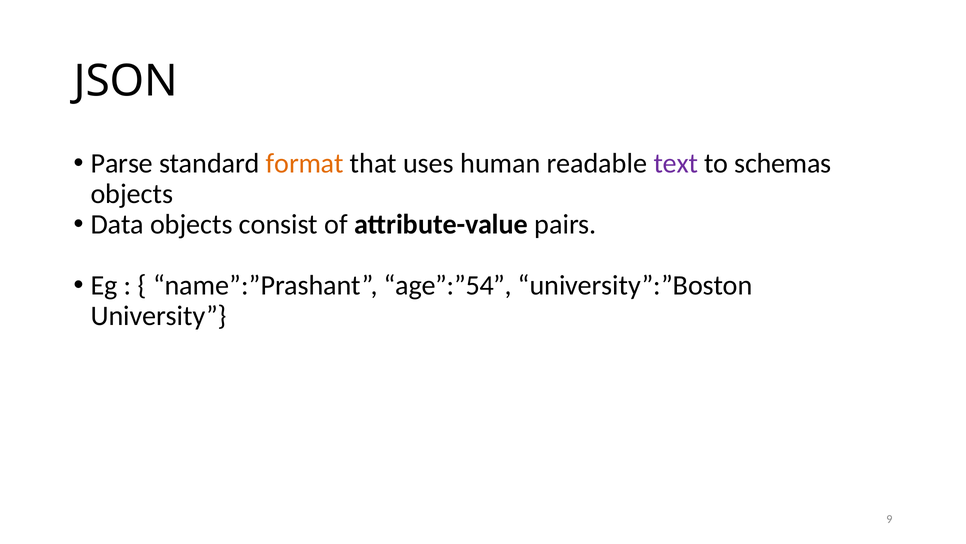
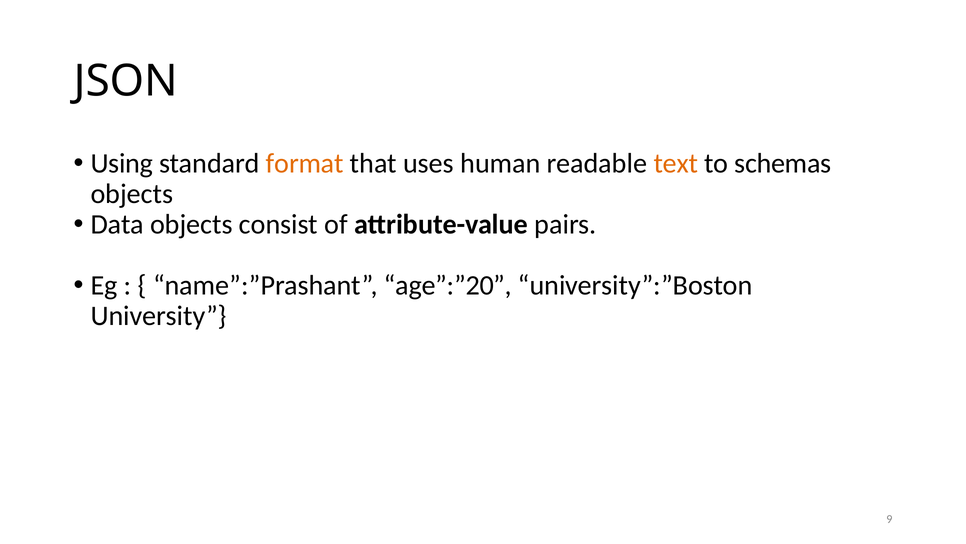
Parse: Parse -> Using
text colour: purple -> orange
age”:”54: age”:”54 -> age”:”20
